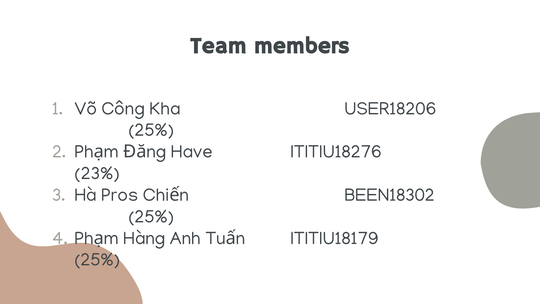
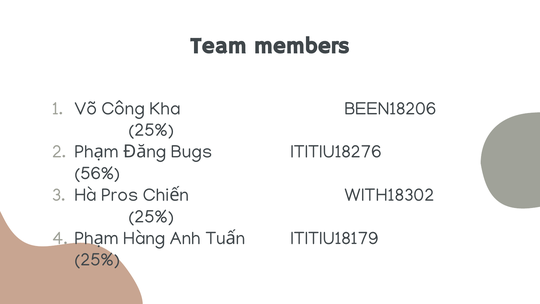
USER18206: USER18206 -> BEEN18206
Have: Have -> Bugs
23%: 23% -> 56%
BEEN18302: BEEN18302 -> WITH18302
